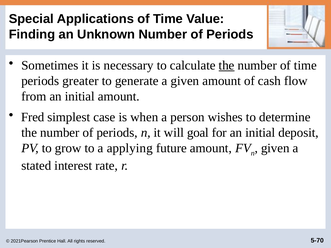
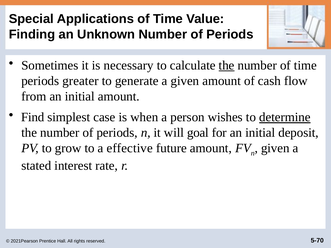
Fred: Fred -> Find
determine underline: none -> present
applying: applying -> effective
